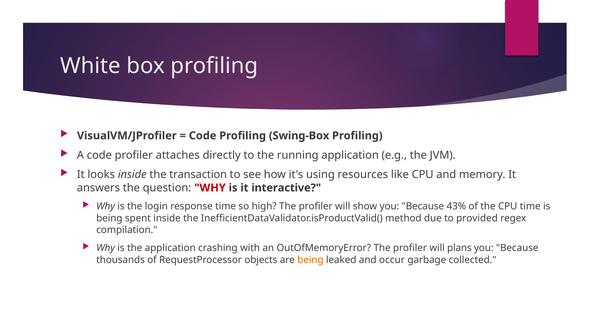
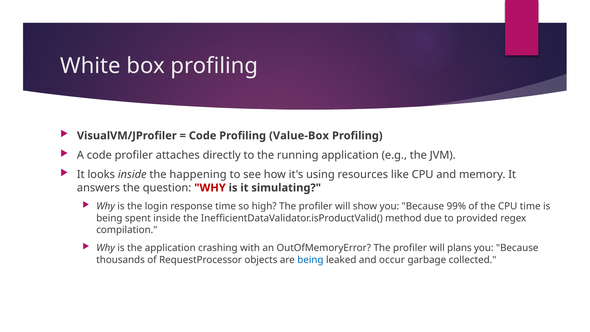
Swing-Box: Swing-Box -> Value-Box
transaction: transaction -> happening
interactive: interactive -> simulating
43%: 43% -> 99%
being at (310, 260) colour: orange -> blue
